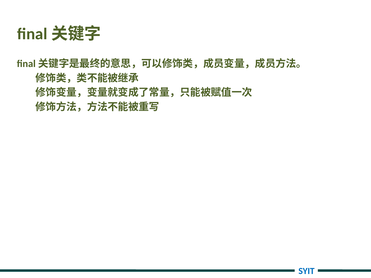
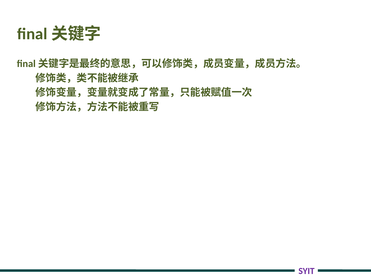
SYIT colour: blue -> purple
